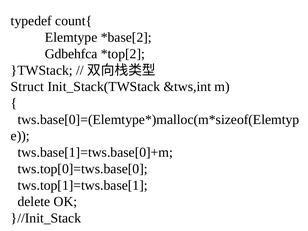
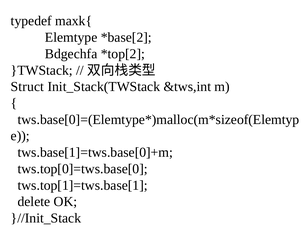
count{: count{ -> maxk{
Gdbehfca: Gdbehfca -> Bdgechfa
